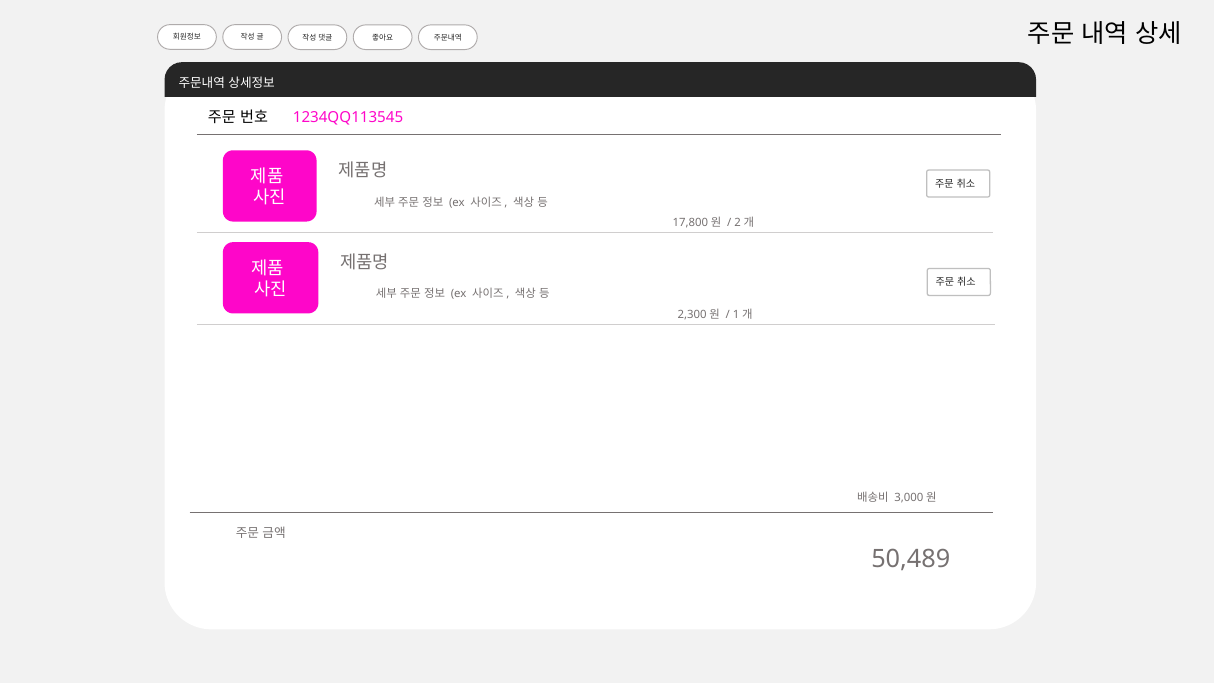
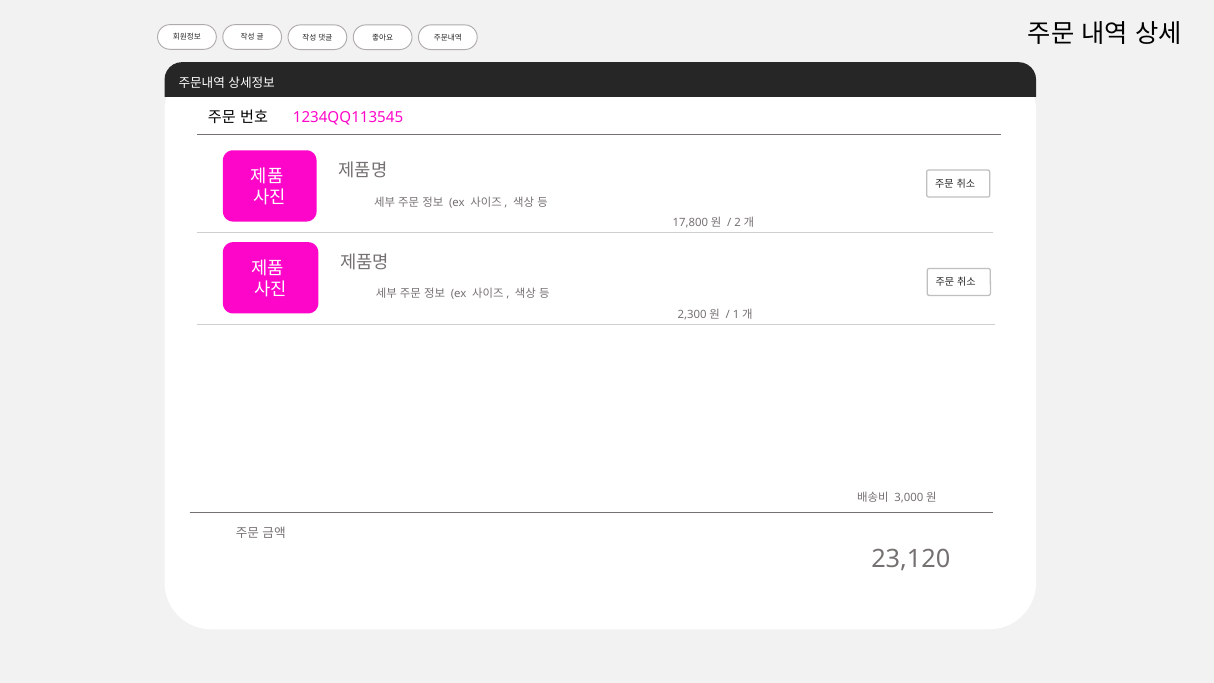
50,489: 50,489 -> 23,120
